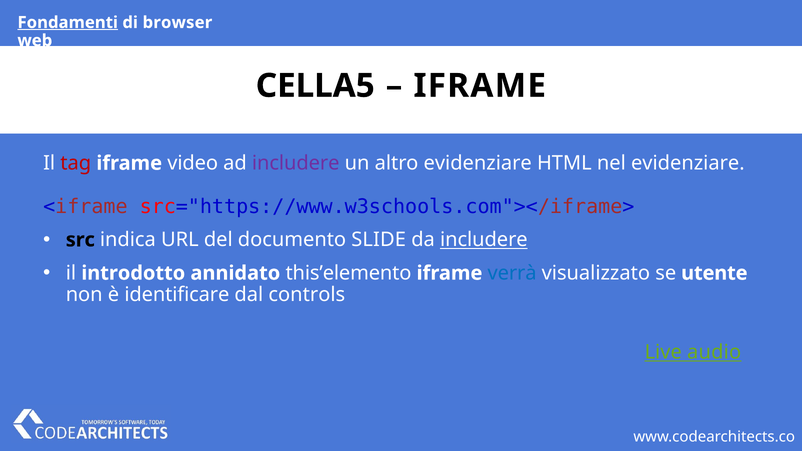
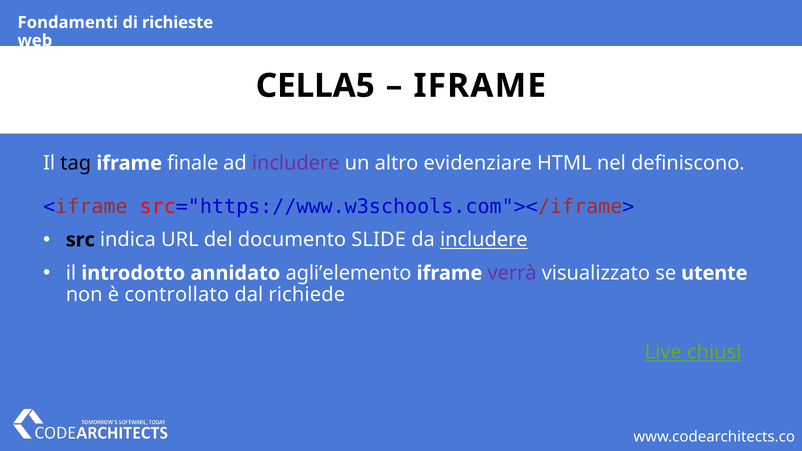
Fondamenti underline: present -> none
browser: browser -> richieste
tag colour: red -> black
video: video -> finale
nel evidenziare: evidenziare -> definiscono
this’elemento: this’elemento -> agli’elemento
verrà colour: blue -> purple
identificare: identificare -> controllato
controls: controls -> richiede
audio: audio -> chiusi
